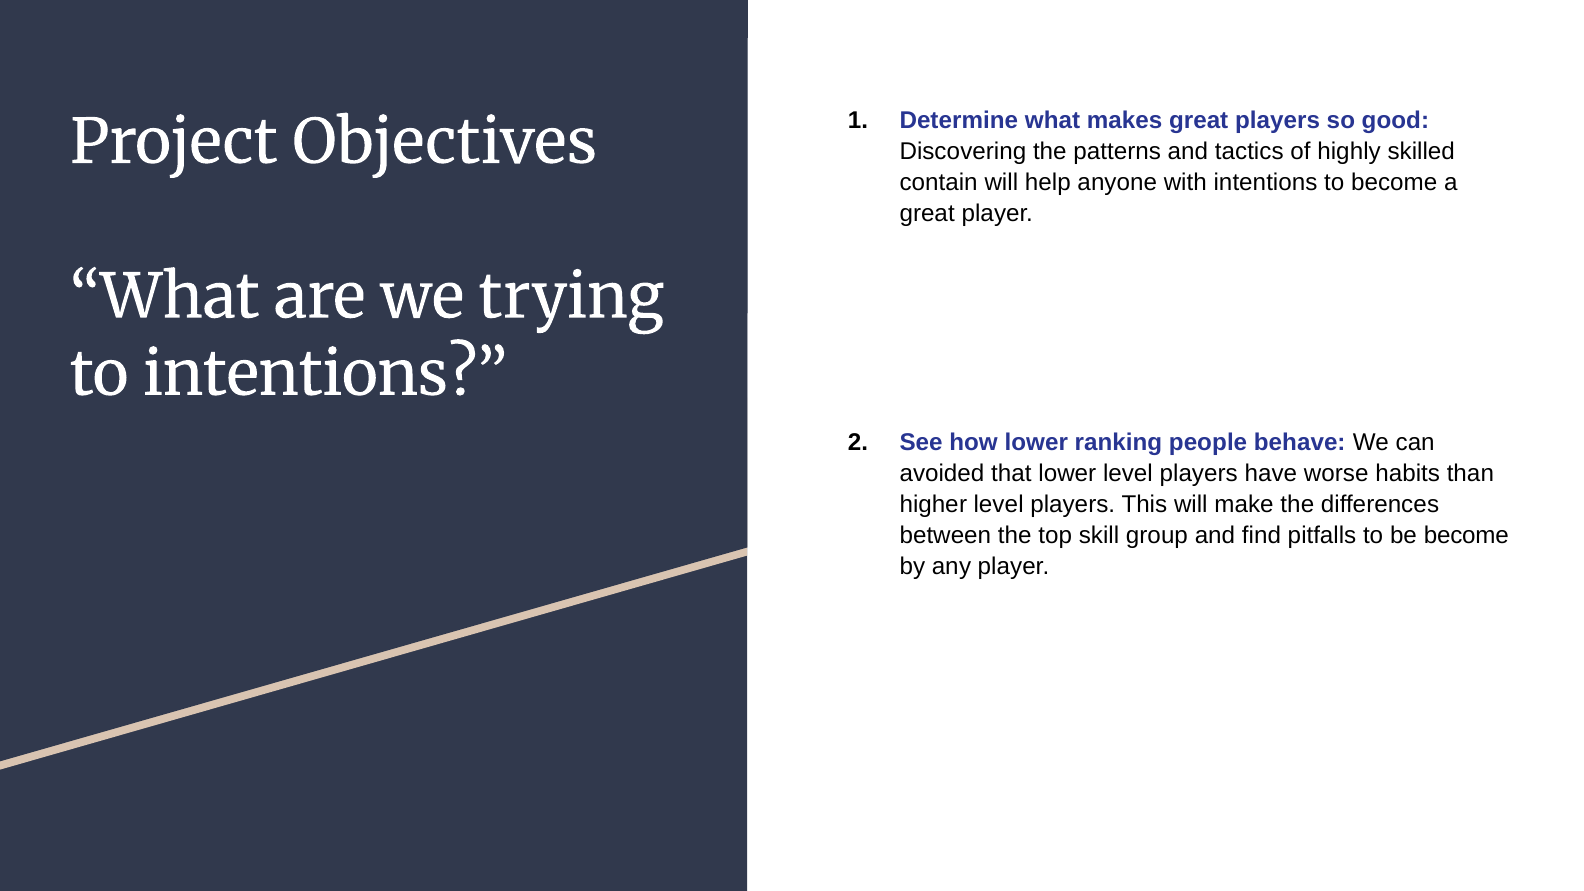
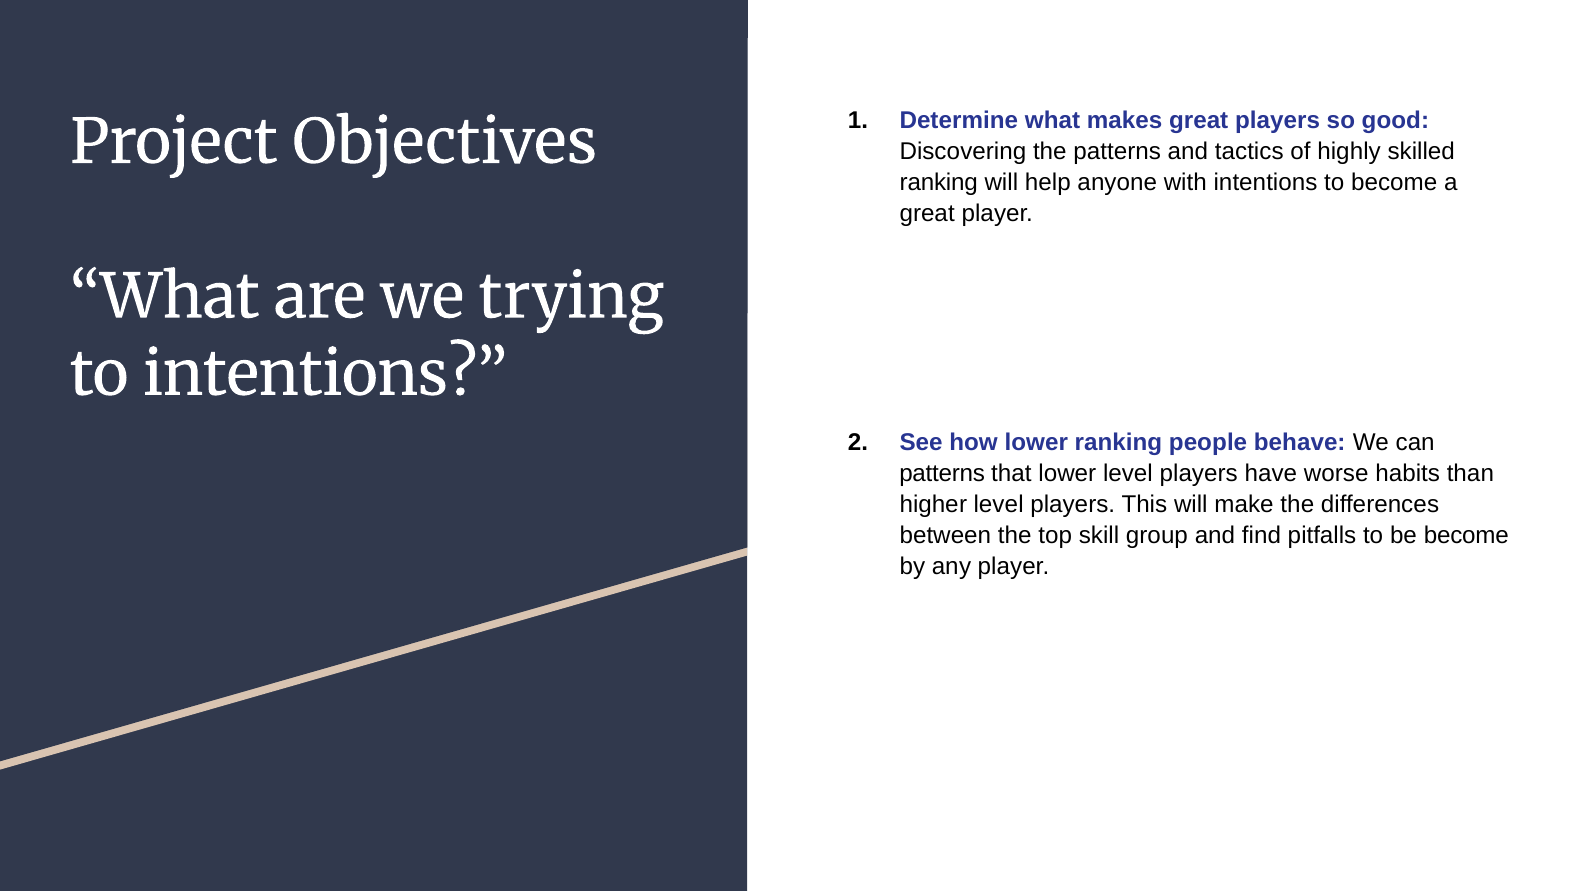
contain at (939, 182): contain -> ranking
avoided at (942, 473): avoided -> patterns
